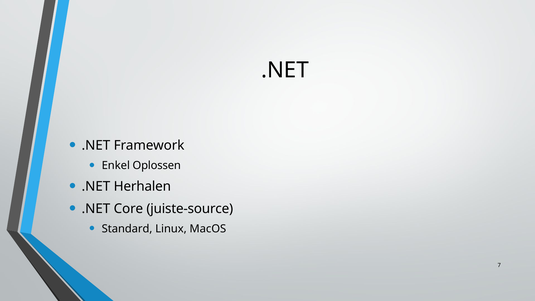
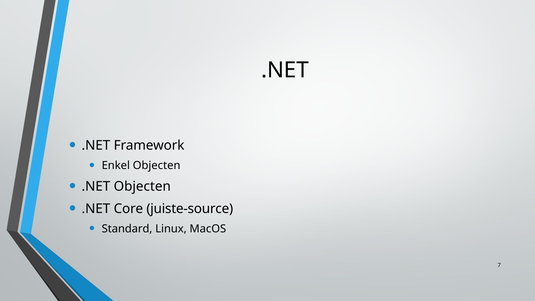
Enkel Oplossen: Oplossen -> Objecten
.NET Herhalen: Herhalen -> Objecten
